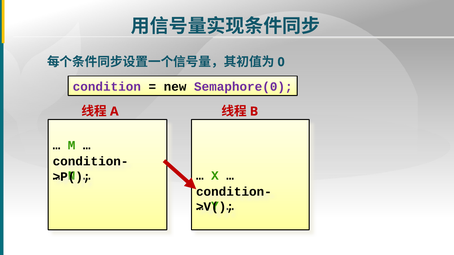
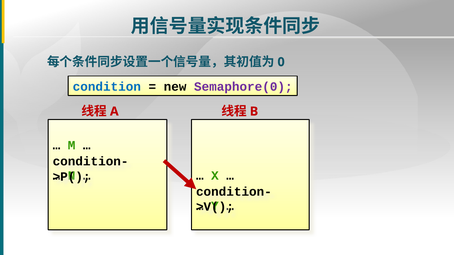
condition colour: purple -> blue
